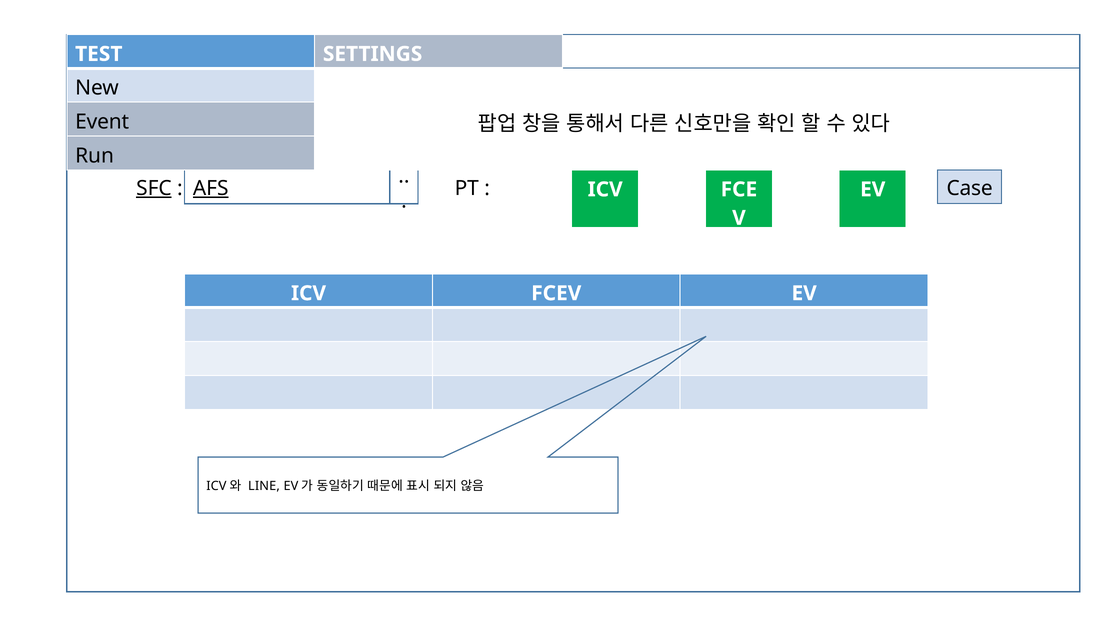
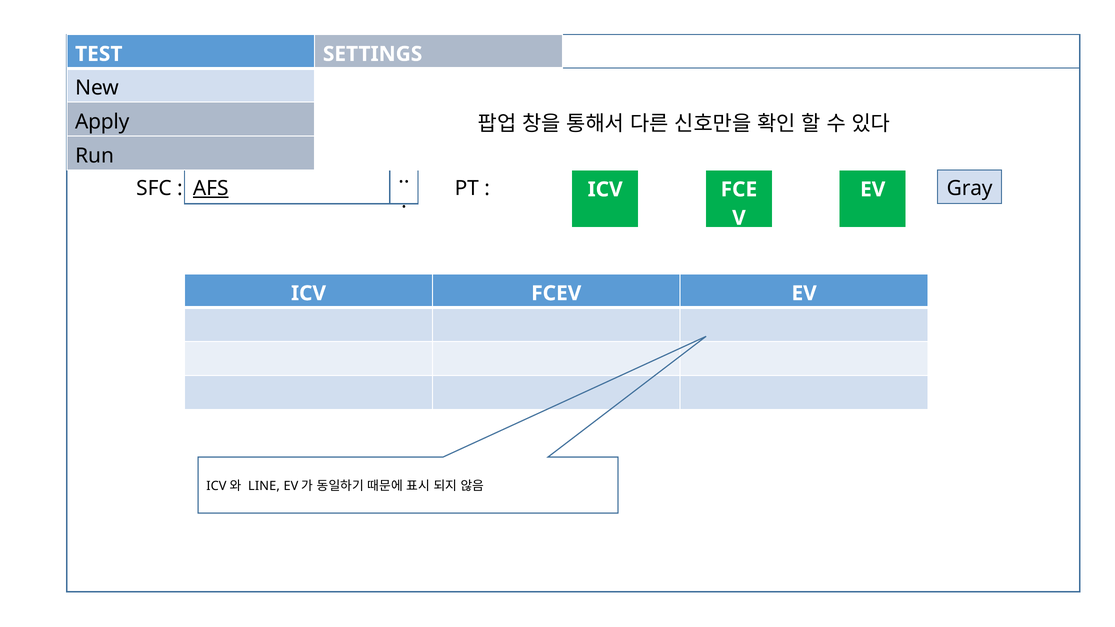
Event: Event -> Apply
SFC underline: present -> none
Case: Case -> Gray
